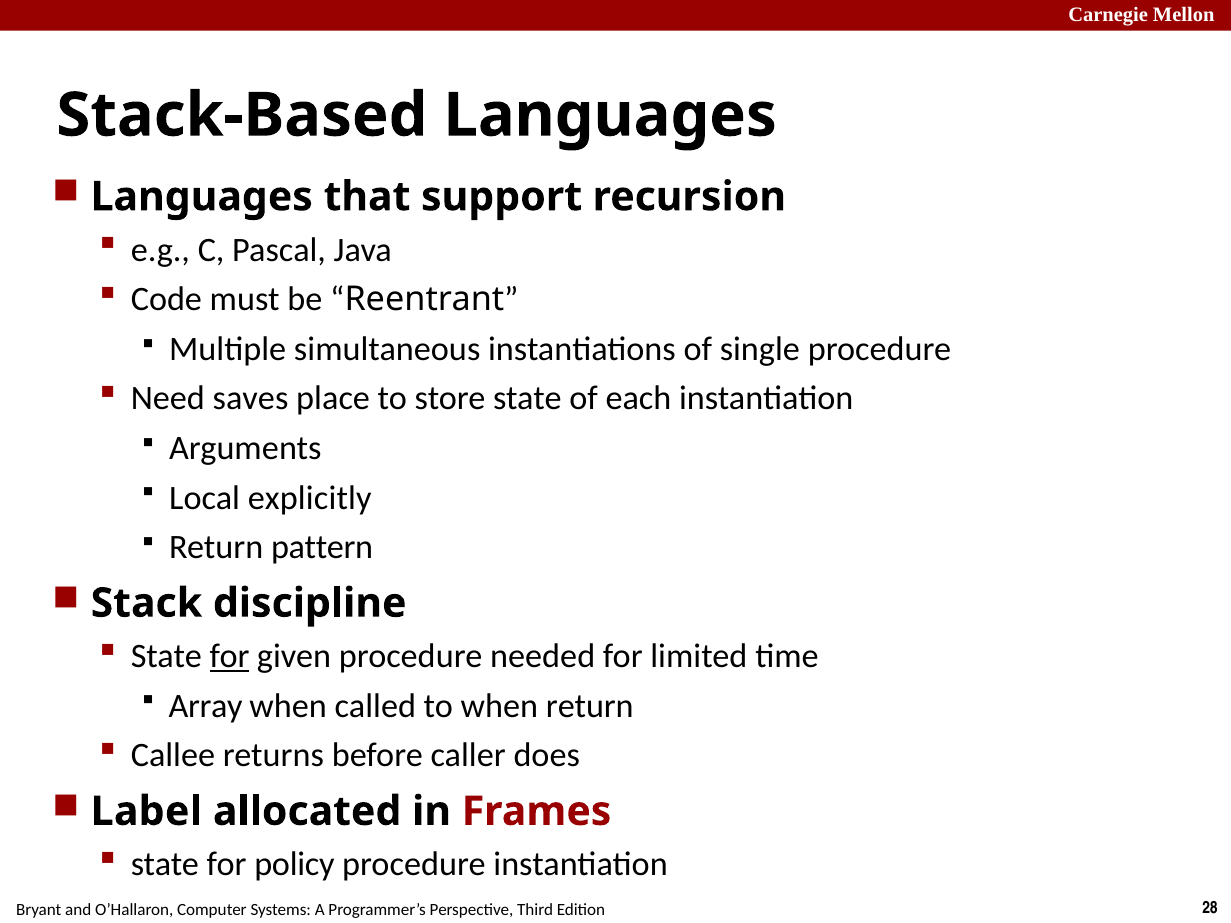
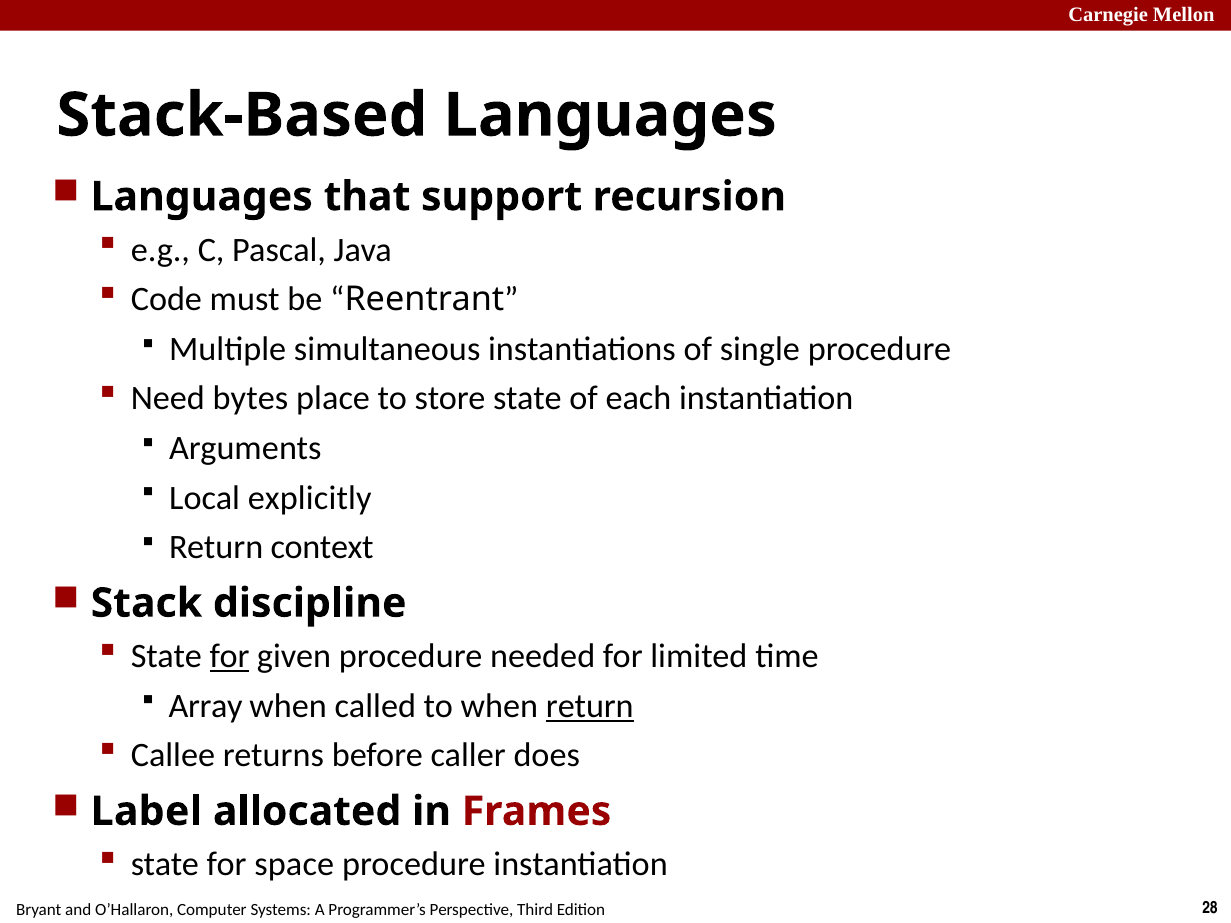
saves: saves -> bytes
pattern: pattern -> context
return at (590, 706) underline: none -> present
policy: policy -> space
